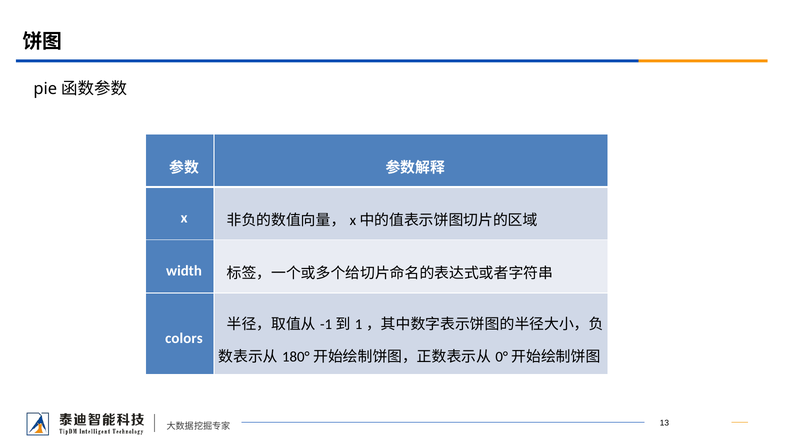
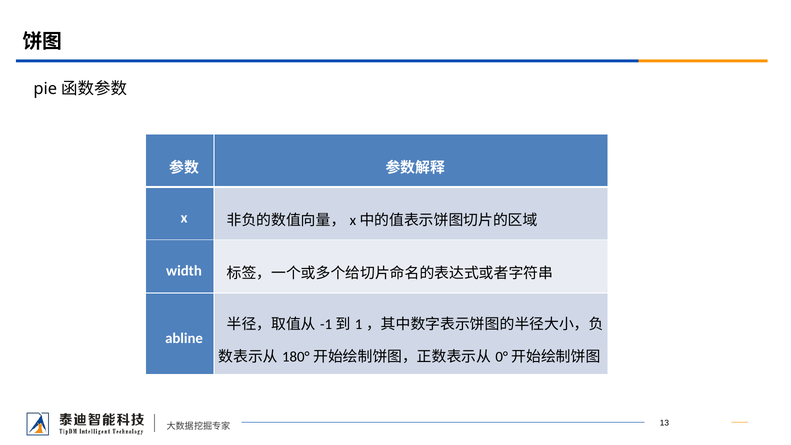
colors: colors -> abline
